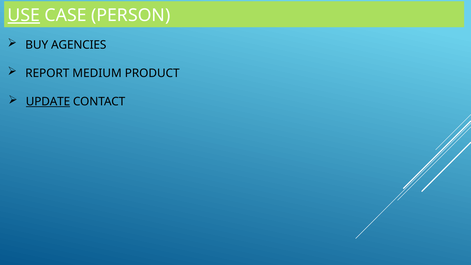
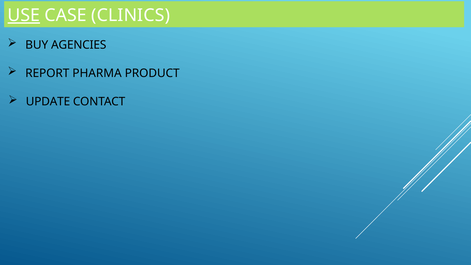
PERSON: PERSON -> CLINICS
MEDIUM: MEDIUM -> PHARMA
UPDATE underline: present -> none
